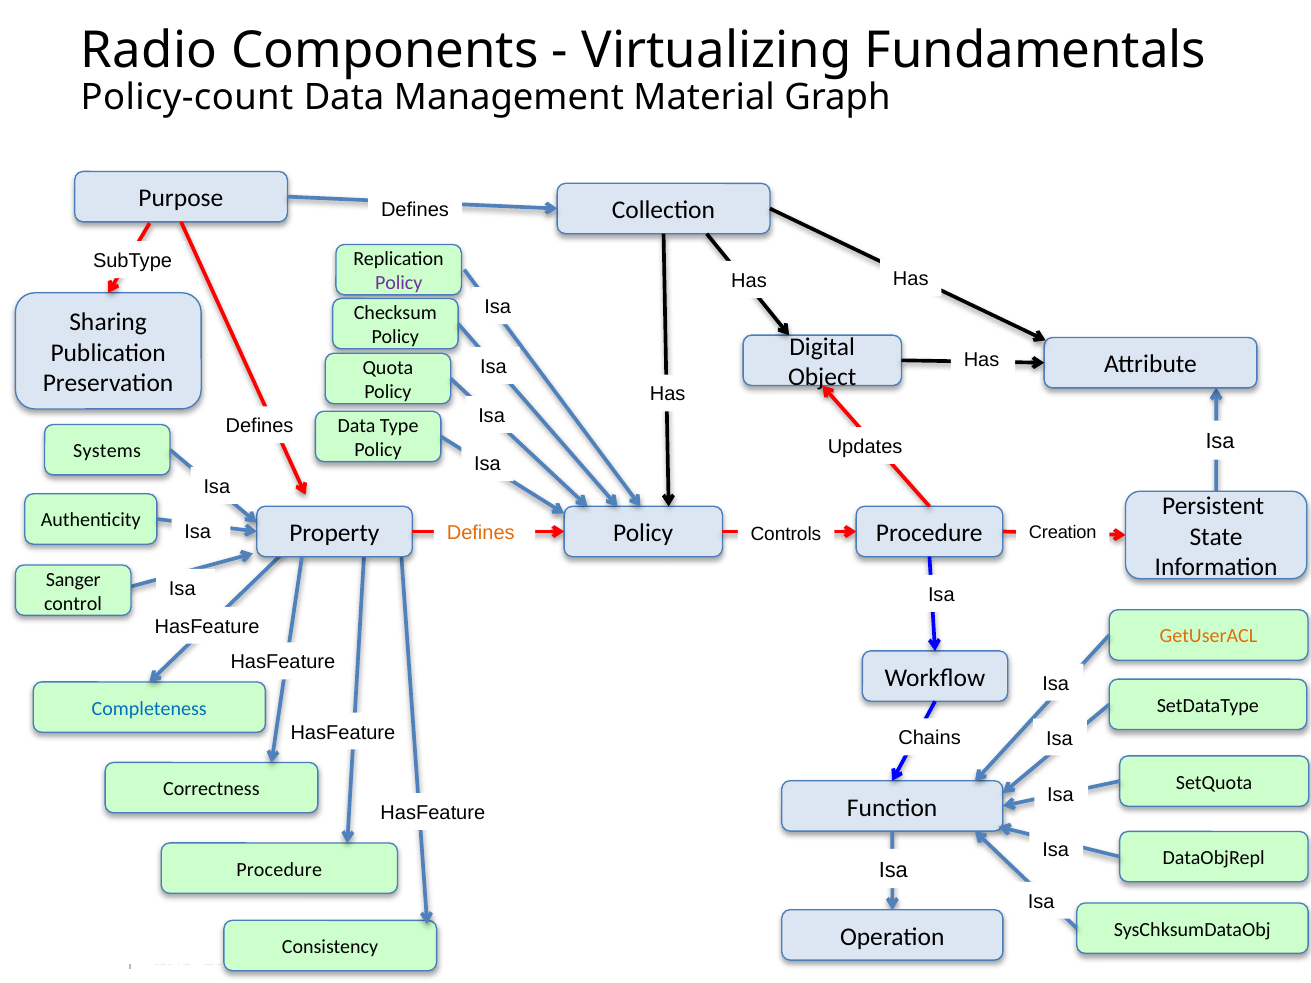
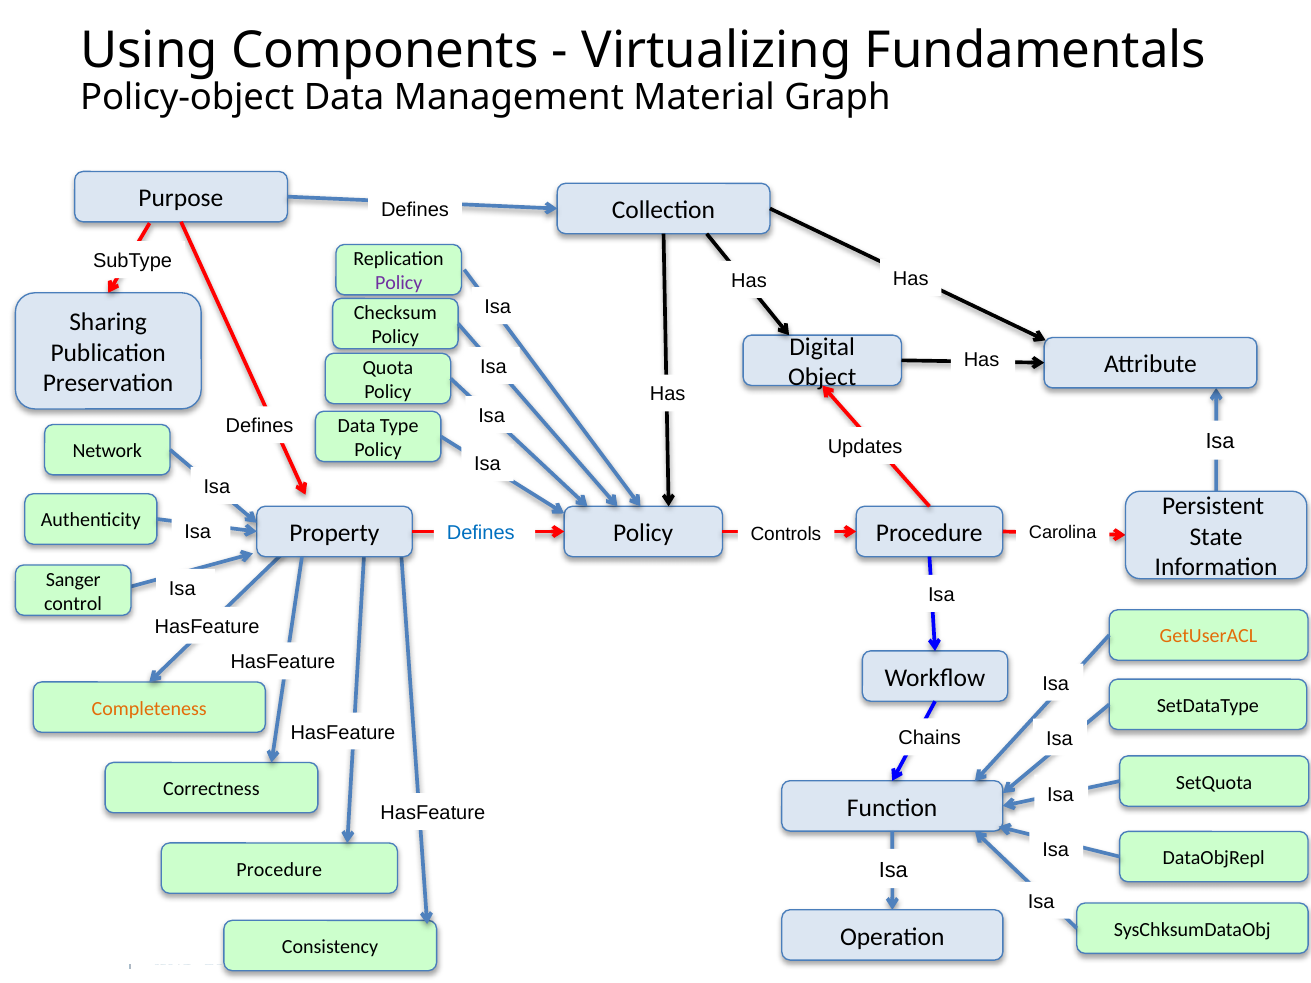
Radio: Radio -> Using
Policy-count: Policy-count -> Policy-object
Systems: Systems -> Network
Defines at (481, 533) colour: orange -> blue
Creation: Creation -> Carolina
Completeness colour: blue -> orange
